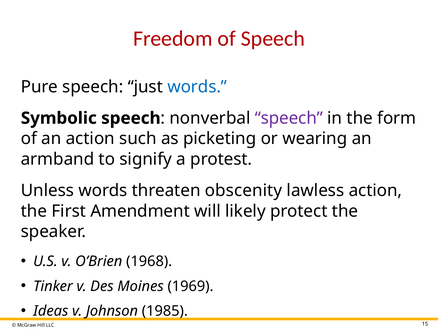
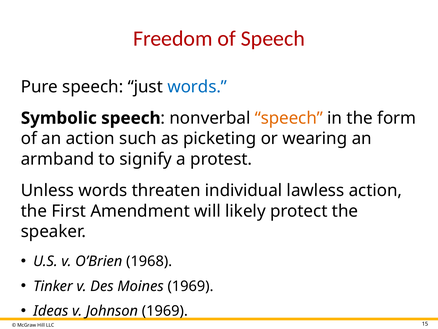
speech at (289, 118) colour: purple -> orange
obscenity: obscenity -> individual
Johnson 1985: 1985 -> 1969
